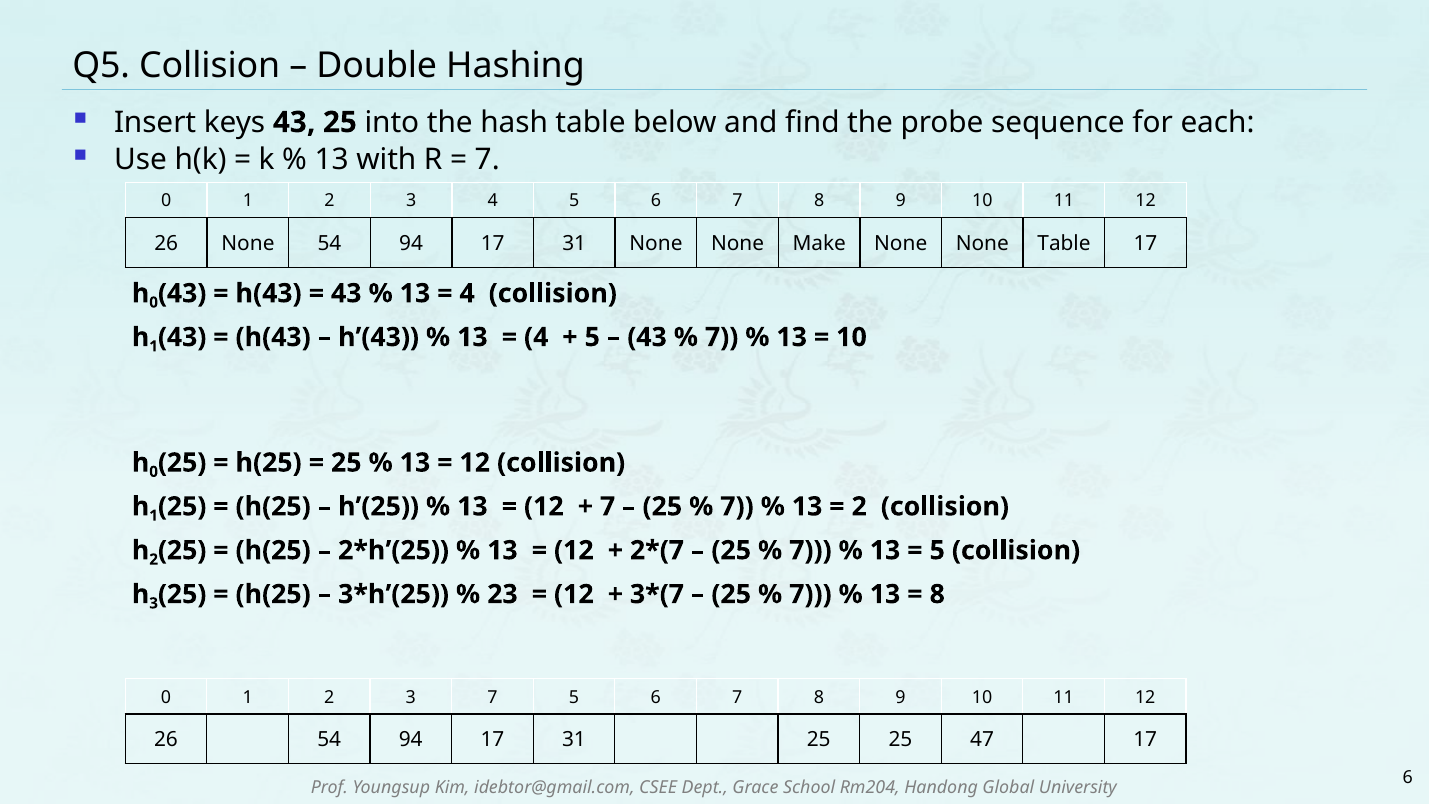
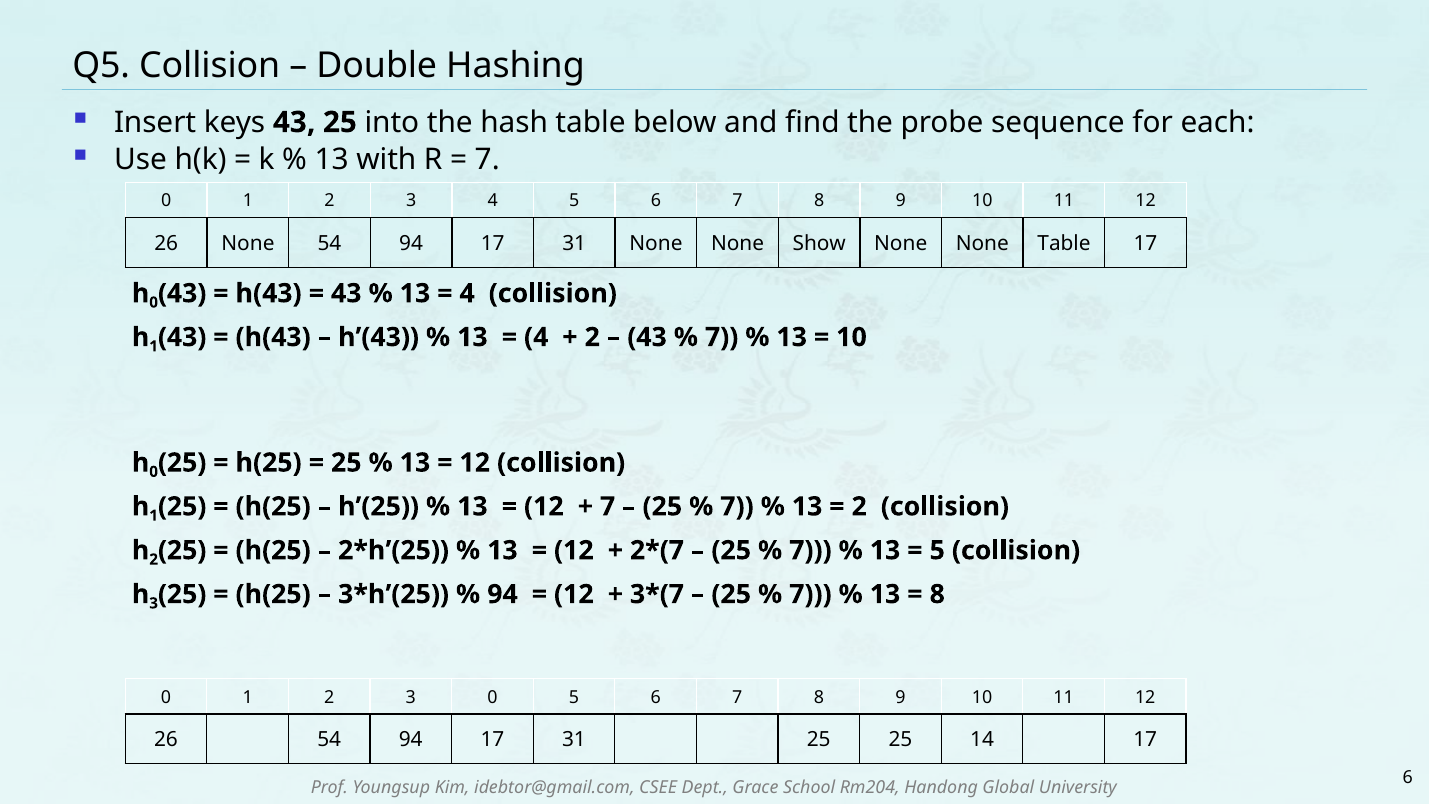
Make: Make -> Show
5 at (592, 337): 5 -> 2
23 at (503, 594): 23 -> 94
3 7: 7 -> 0
47: 47 -> 14
